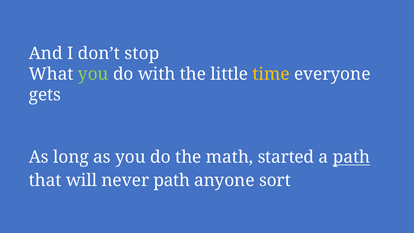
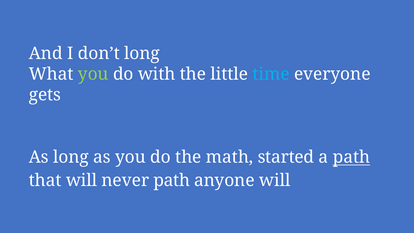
don’t stop: stop -> long
time colour: yellow -> light blue
anyone sort: sort -> will
